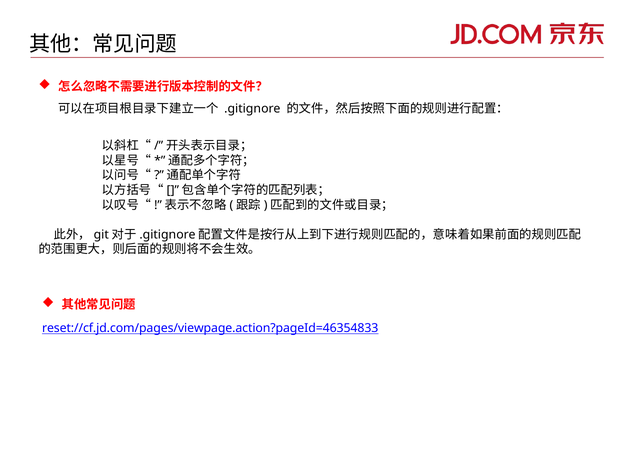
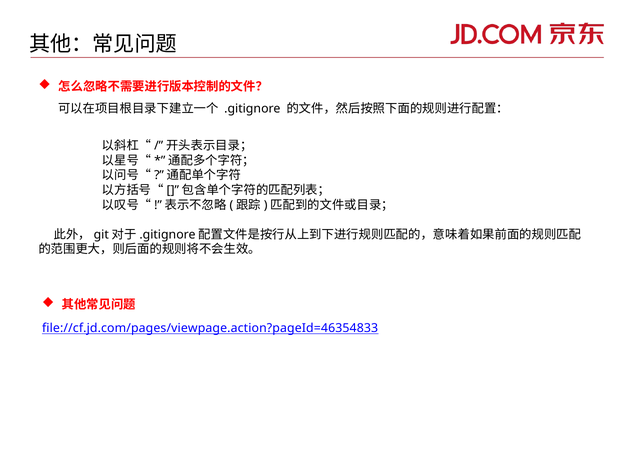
reset://cf.jd.com/pages/viewpage.action?pageId=46354833: reset://cf.jd.com/pages/viewpage.action?pageId=46354833 -> file://cf.jd.com/pages/viewpage.action?pageId=46354833
